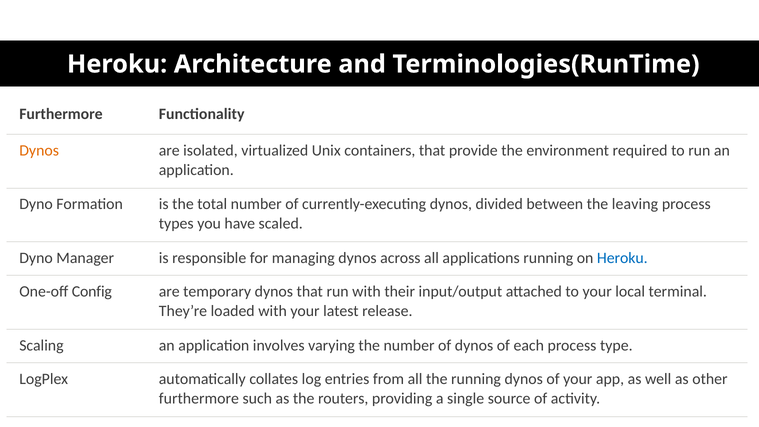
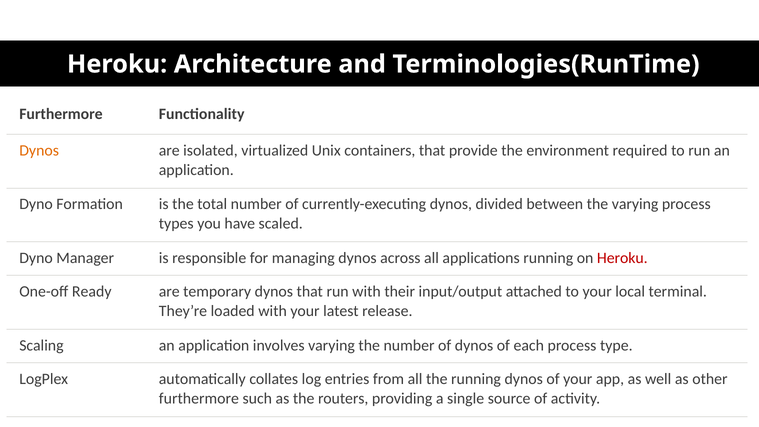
the leaving: leaving -> varying
Heroku at (622, 258) colour: blue -> red
Config: Config -> Ready
